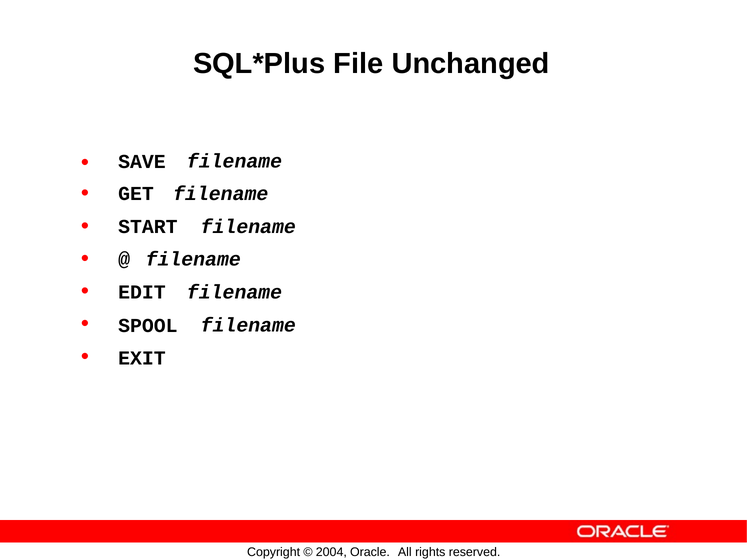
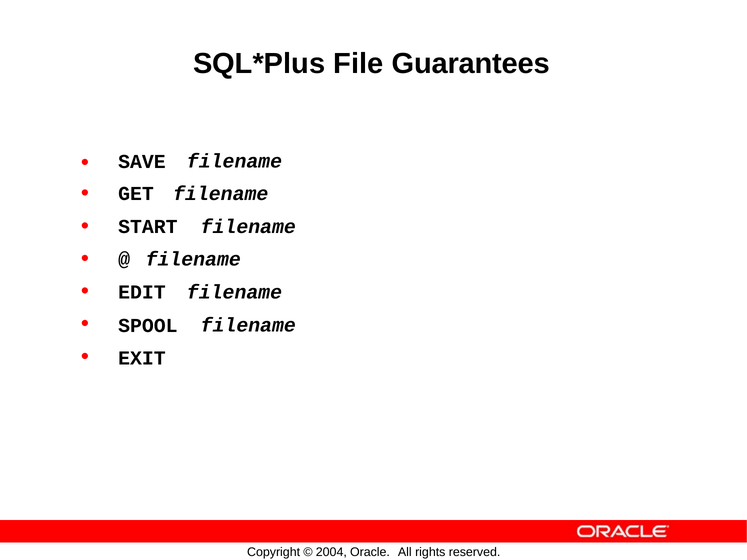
Unchanged: Unchanged -> Guarantees
